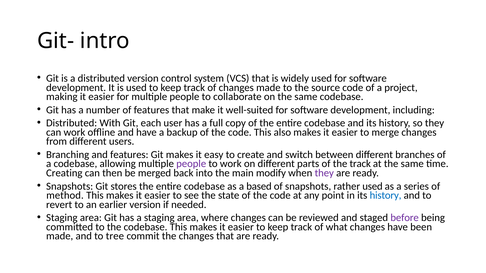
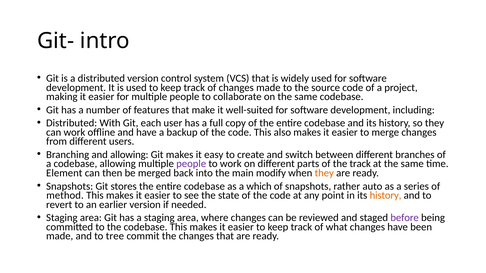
and features: features -> allowing
Creating: Creating -> Element
they at (324, 173) colour: purple -> orange
based: based -> which
rather used: used -> auto
history at (386, 196) colour: blue -> orange
